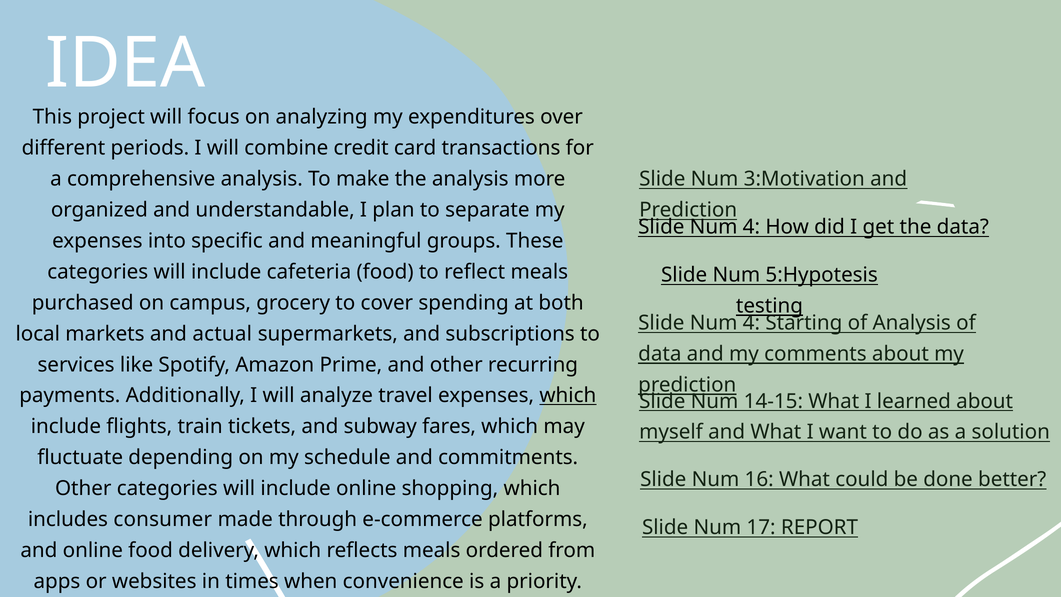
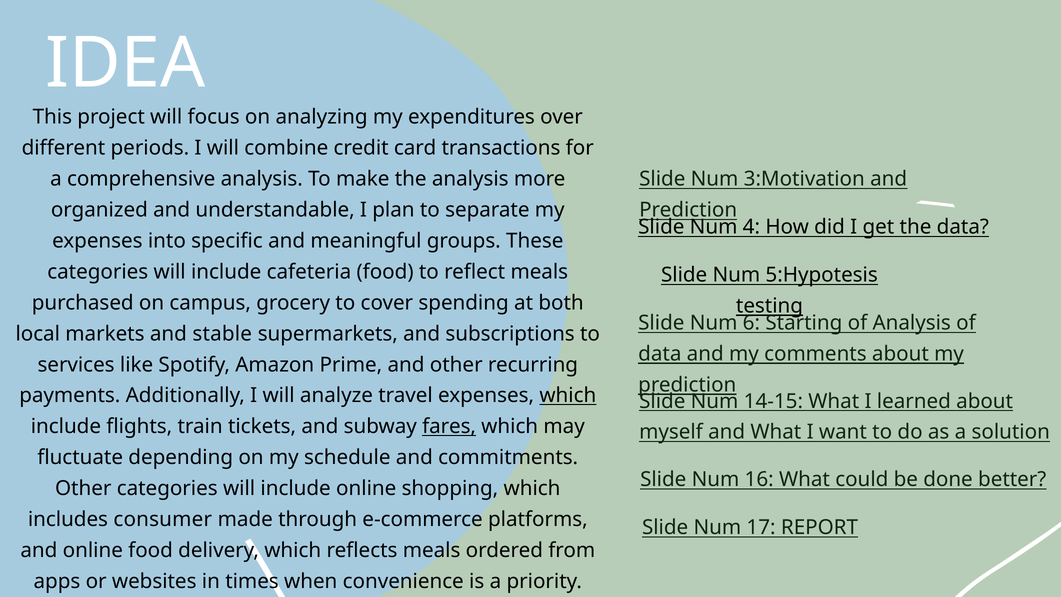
4 at (751, 323): 4 -> 6
actual: actual -> stable
fares underline: none -> present
